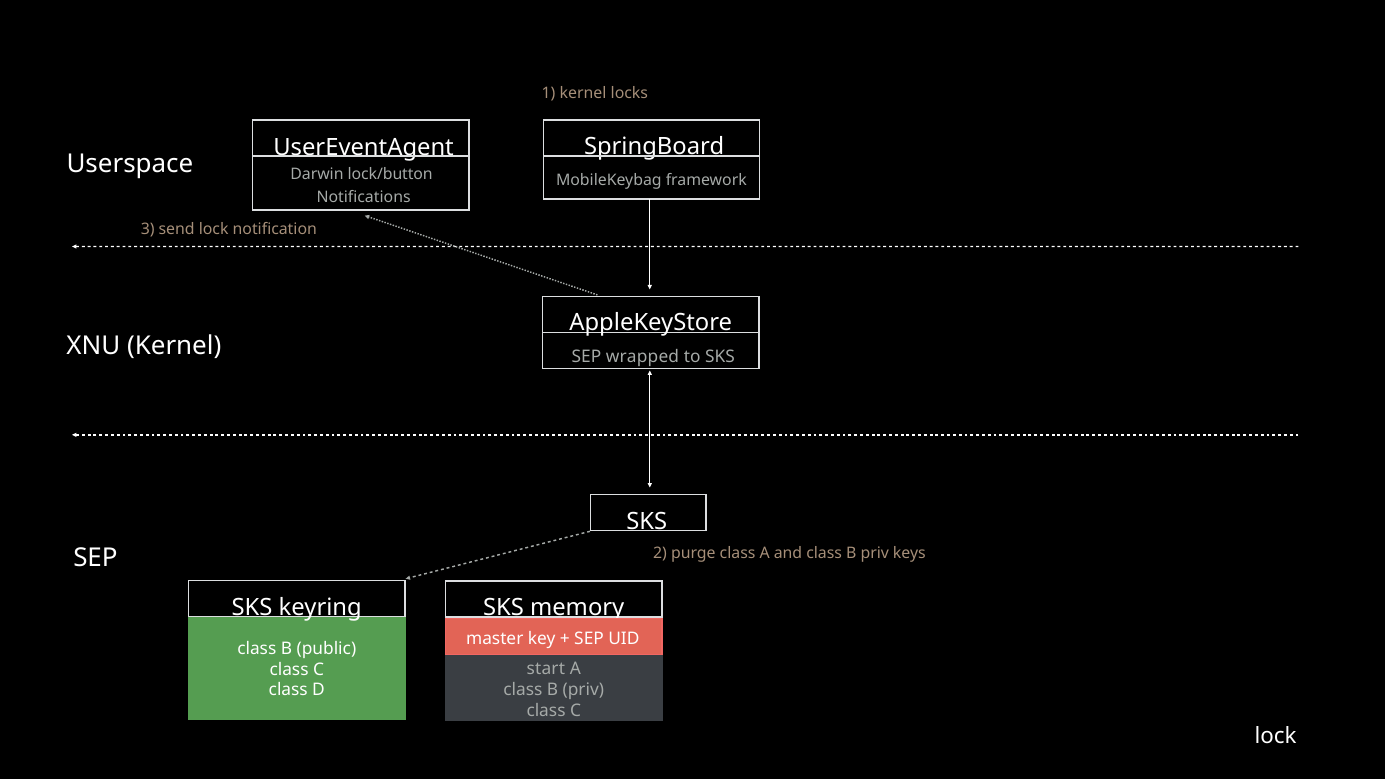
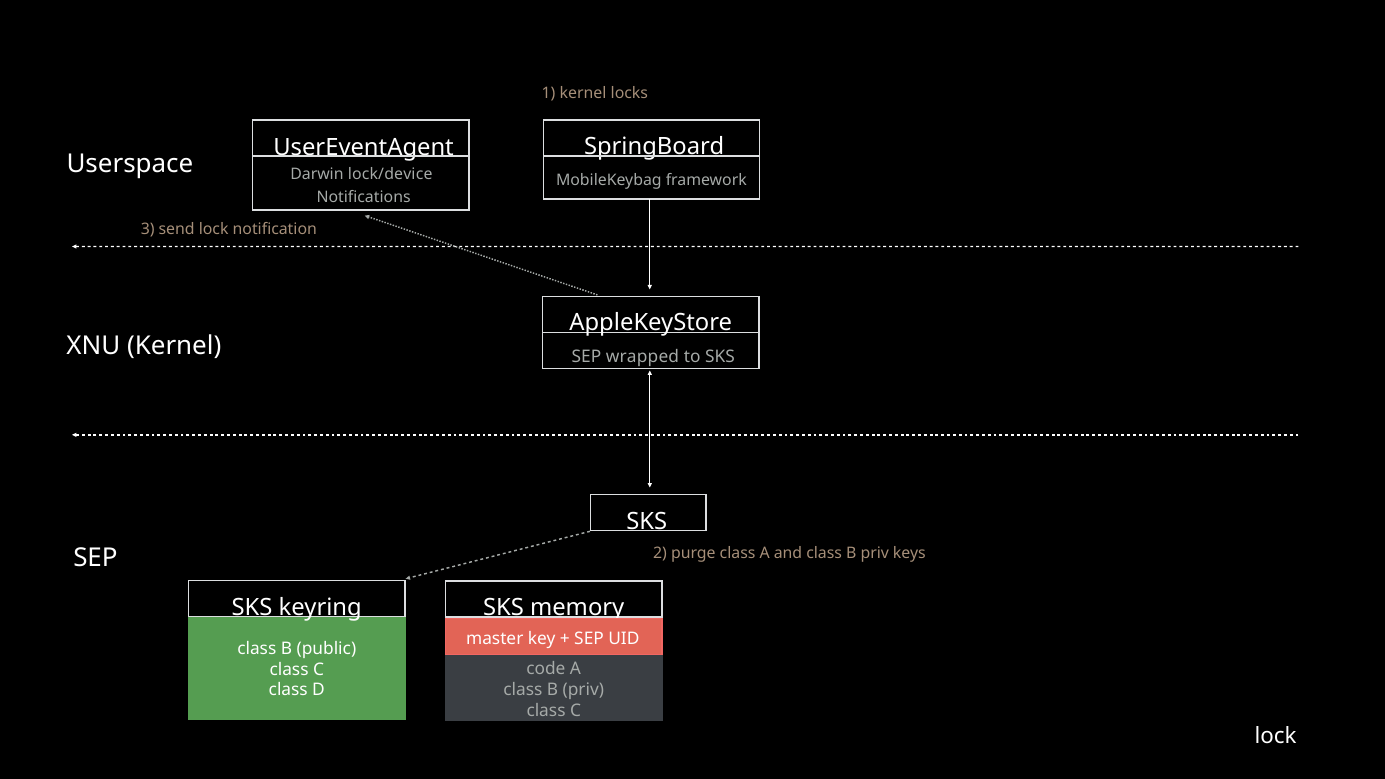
lock/button: lock/button -> lock/device
start: start -> code
